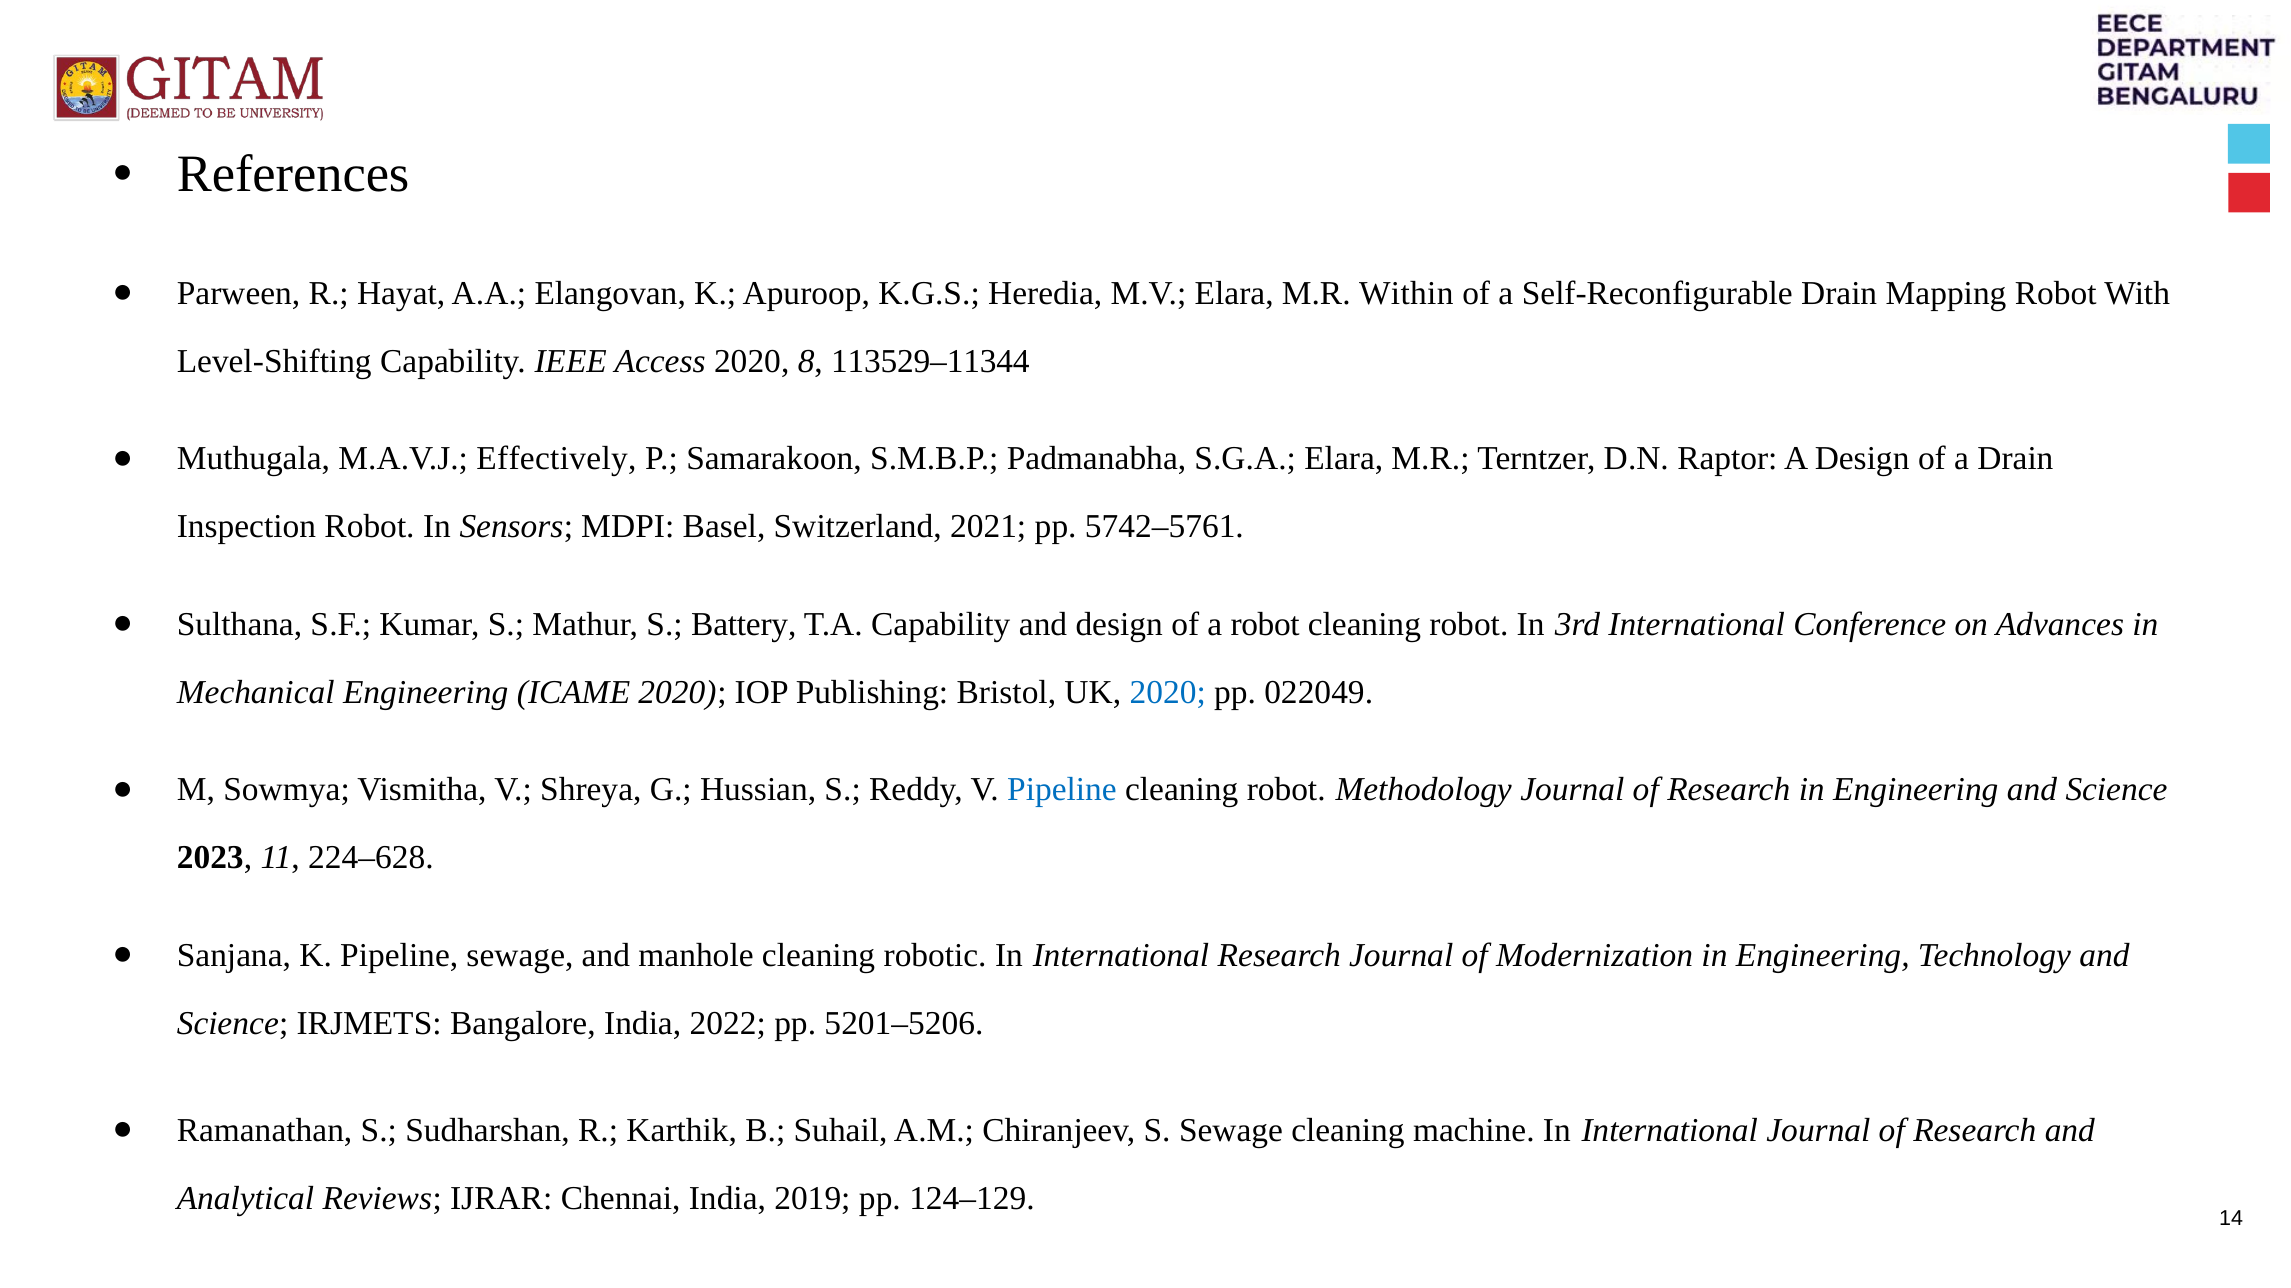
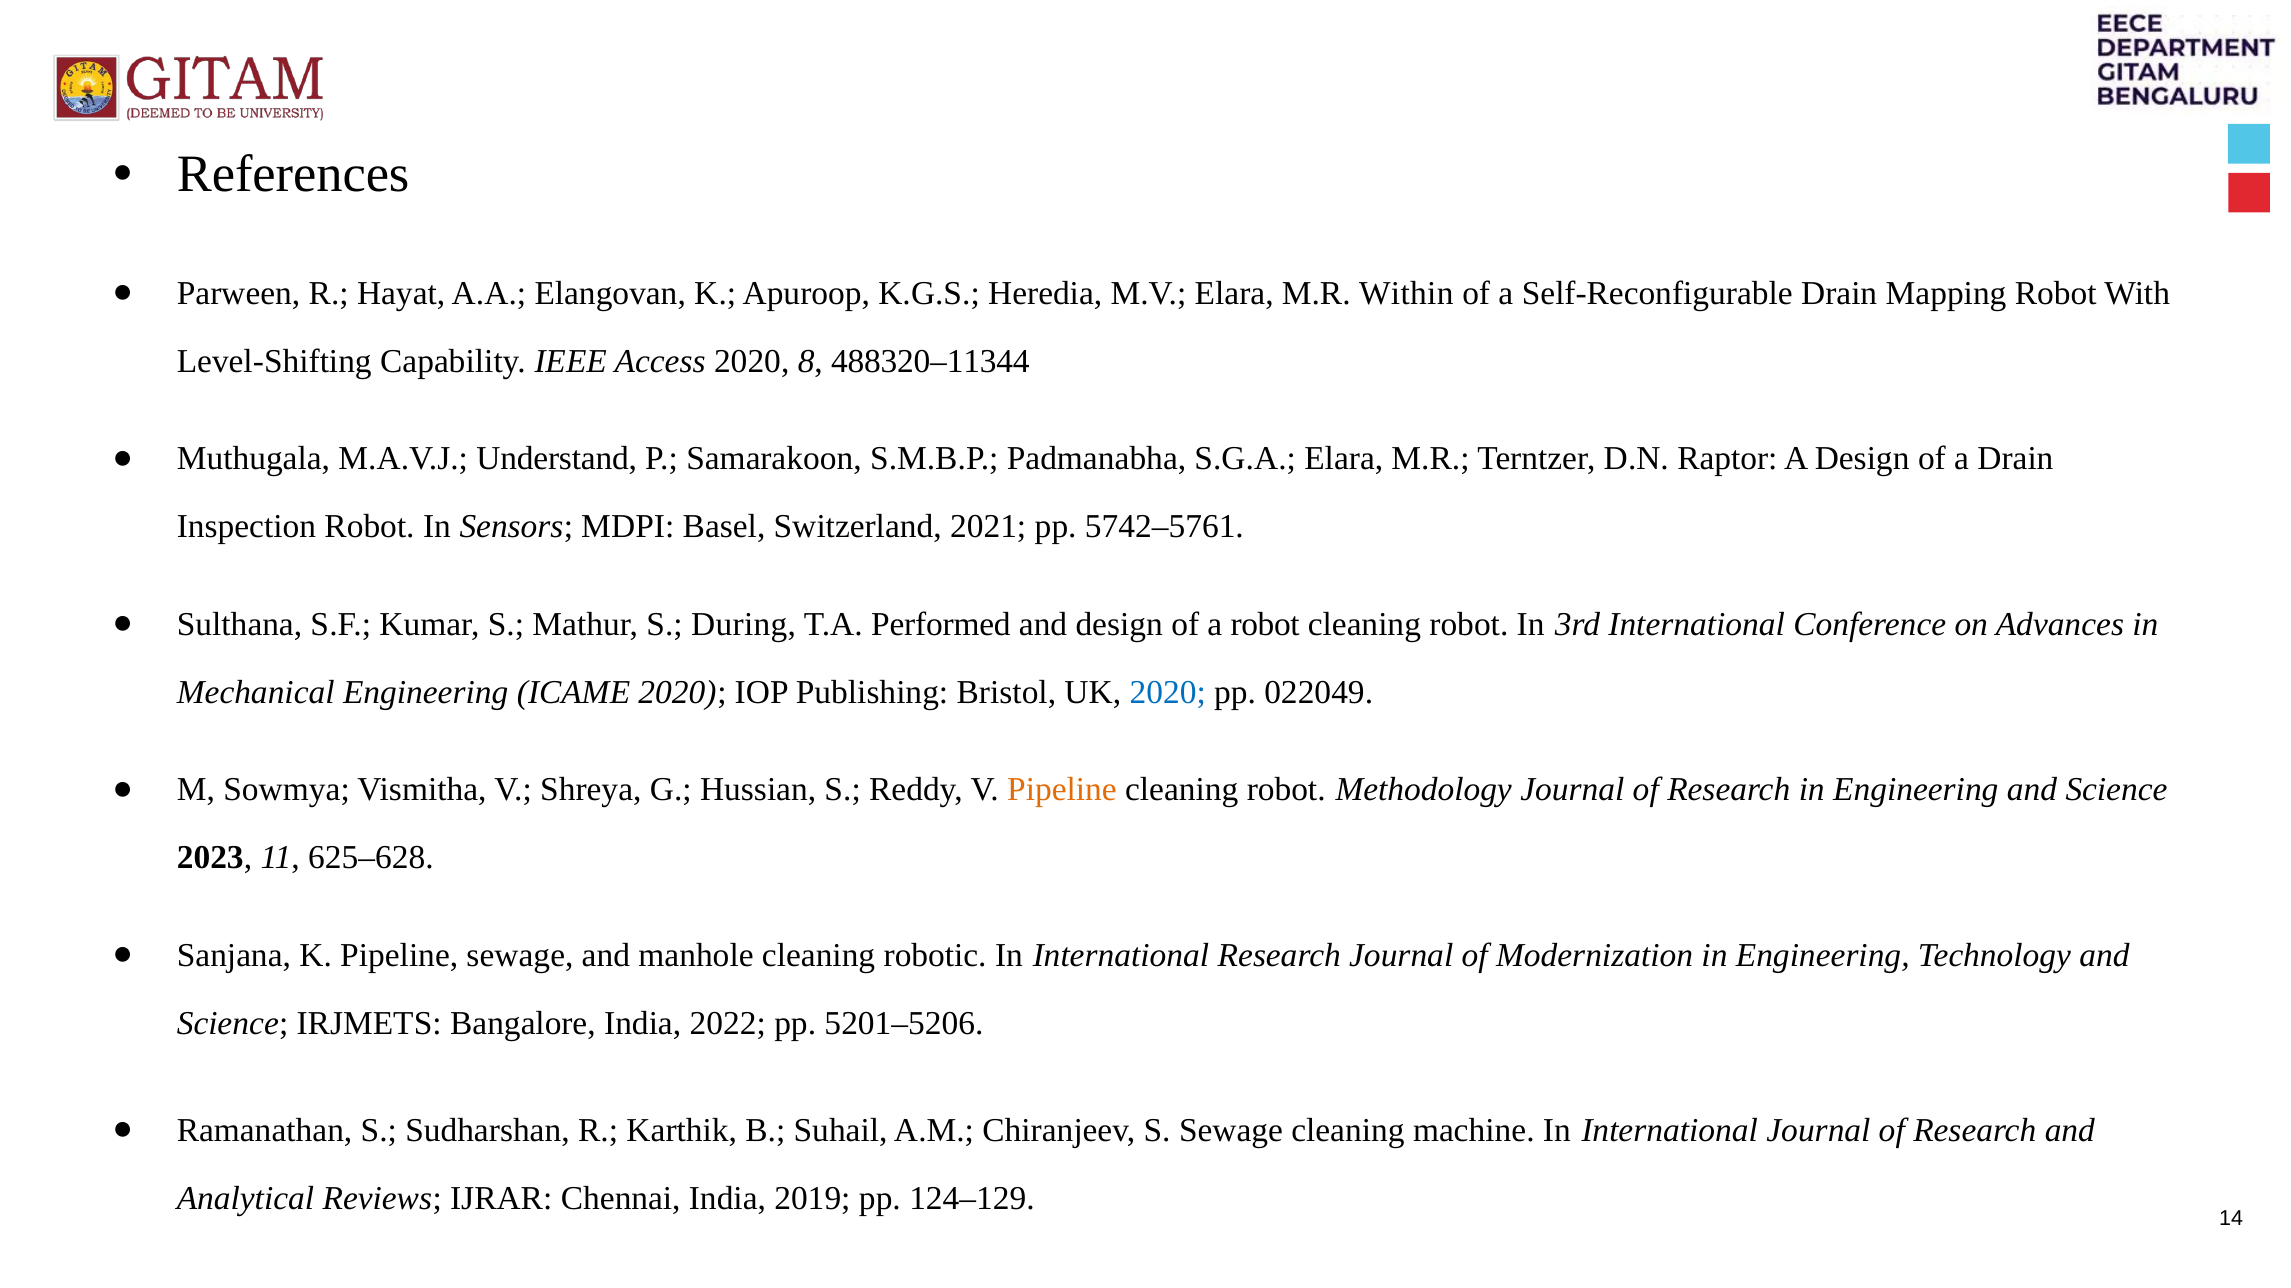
113529–11344: 113529–11344 -> 488320–11344
Effectively: Effectively -> Understand
Battery: Battery -> During
T.A Capability: Capability -> Performed
Pipeline at (1062, 790) colour: blue -> orange
224–628: 224–628 -> 625–628
